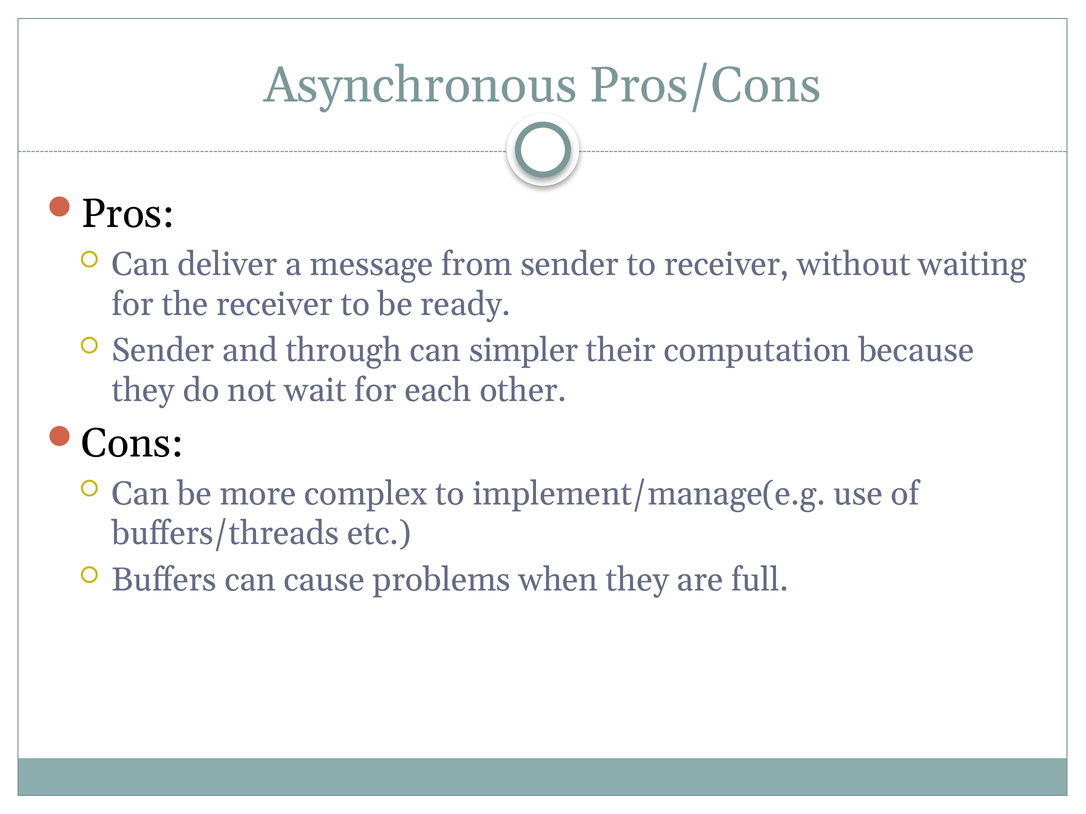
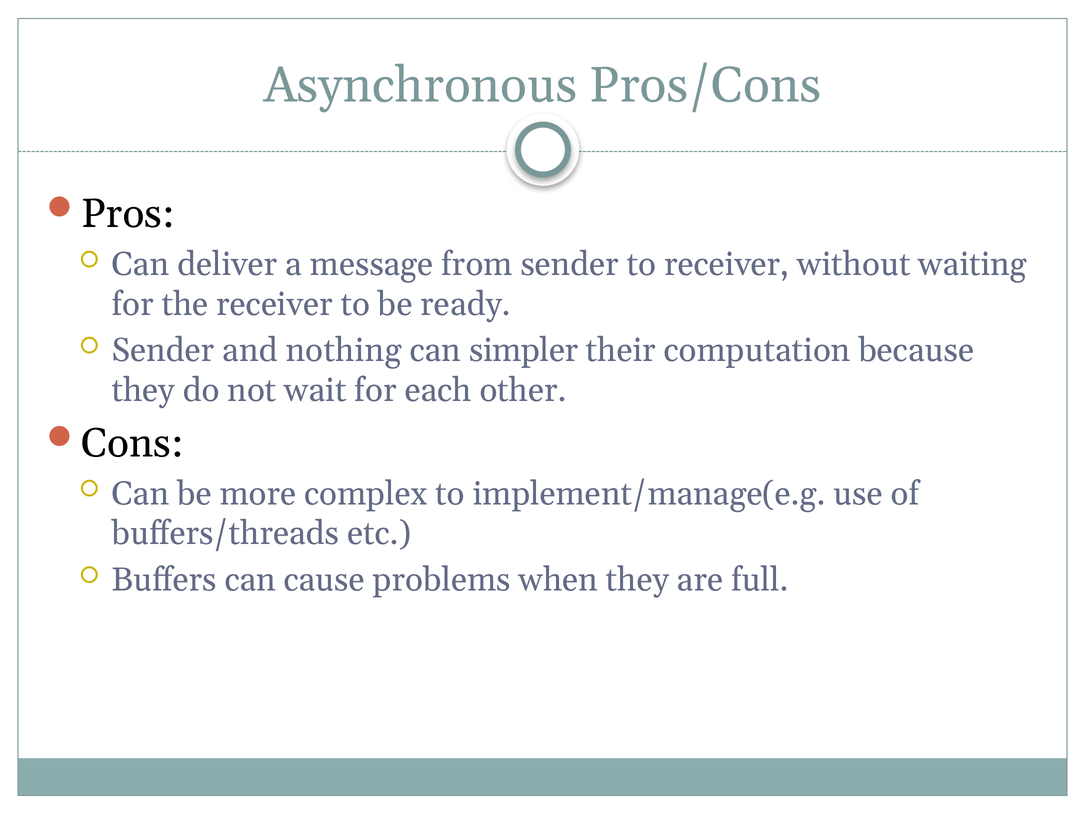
through: through -> nothing
